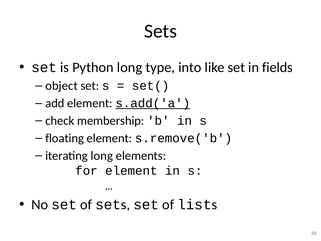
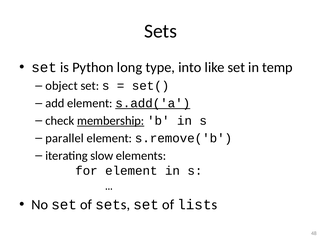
fields: fields -> temp
membership underline: none -> present
floating: floating -> parallel
iterating long: long -> slow
